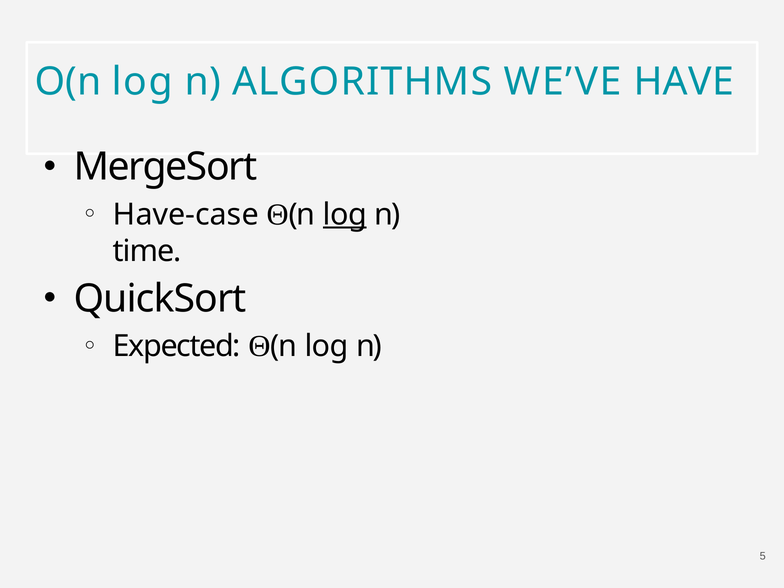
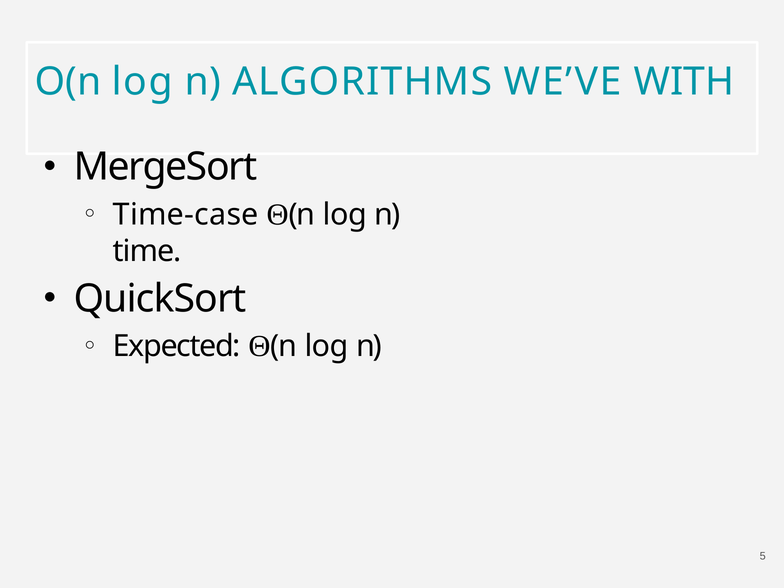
HAVE: HAVE -> WITH
Have-case: Have-case -> Time-case
log at (345, 214) underline: present -> none
